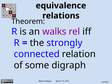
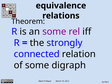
an walks: walks -> some
